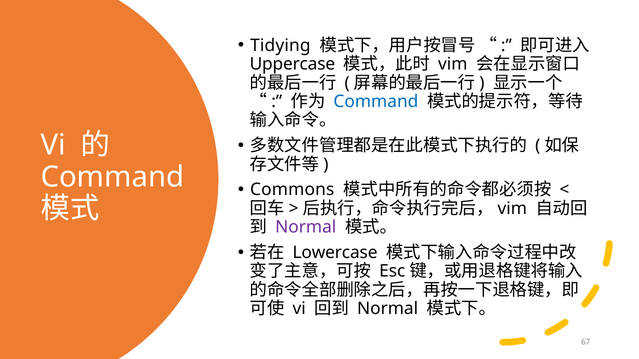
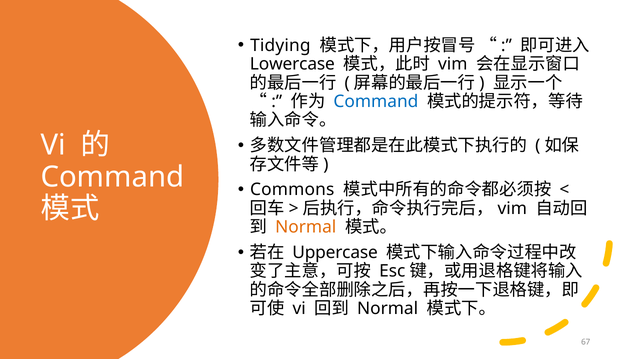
Uppercase: Uppercase -> Lowercase
Normal at (306, 227) colour: purple -> orange
Lowercase: Lowercase -> Uppercase
